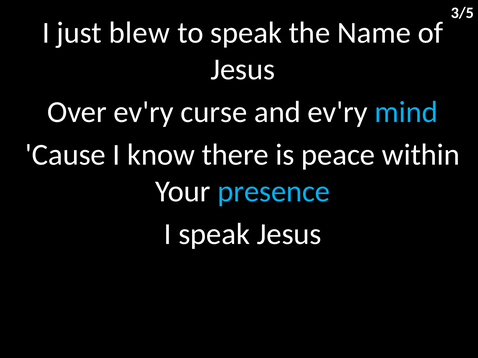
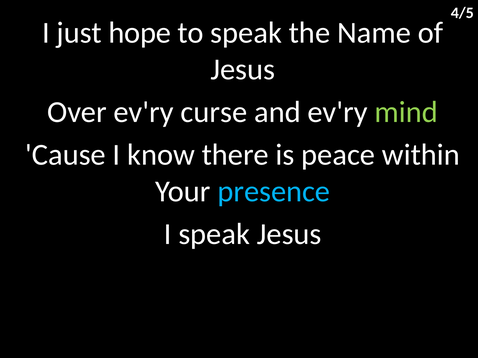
3/5: 3/5 -> 4/5
blew: blew -> hope
mind colour: light blue -> light green
